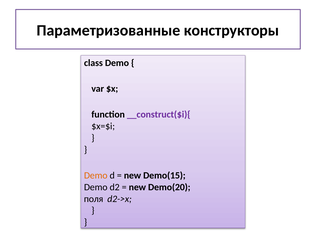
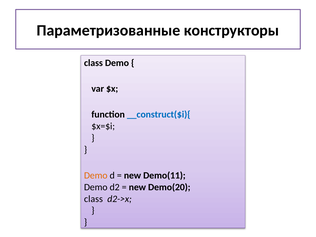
__construct($i){ colour: purple -> blue
Demo(15: Demo(15 -> Demo(11
поля at (94, 199): поля -> class
